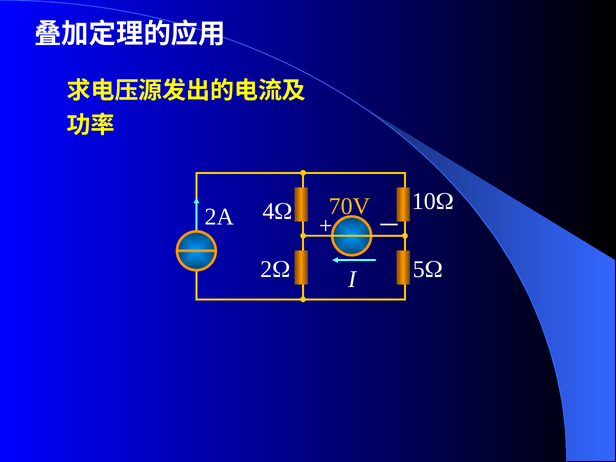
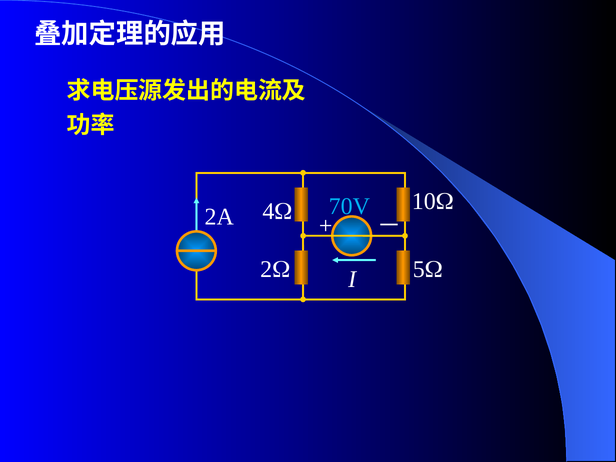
70V colour: yellow -> light blue
